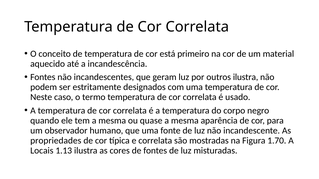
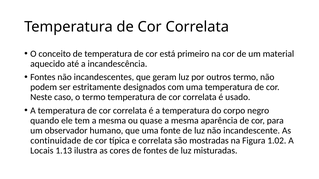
outros ilustra: ilustra -> termo
propriedades: propriedades -> continuidade
1.70: 1.70 -> 1.02
